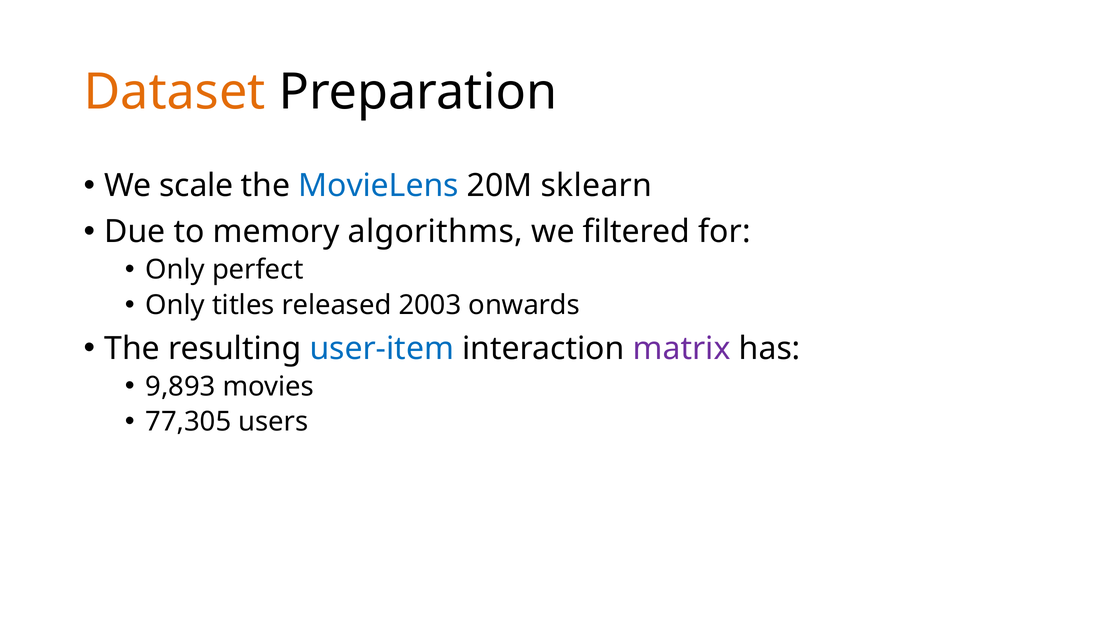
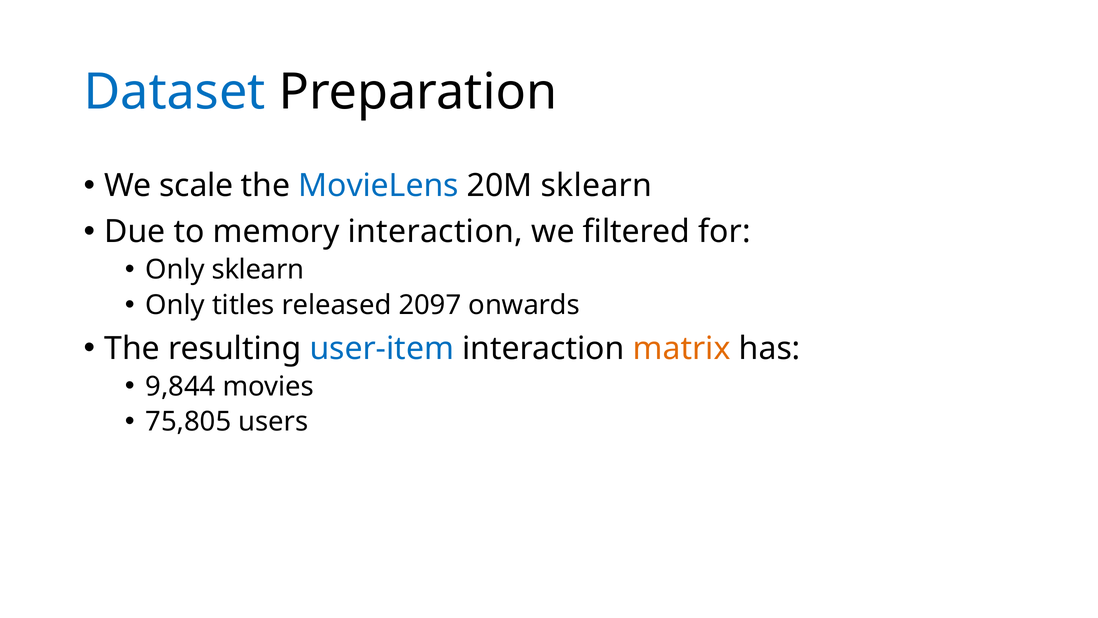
Dataset colour: orange -> blue
memory algorithms: algorithms -> interaction
Only perfect: perfect -> sklearn
2003: 2003 -> 2097
matrix colour: purple -> orange
9,893: 9,893 -> 9,844
77,305: 77,305 -> 75,805
